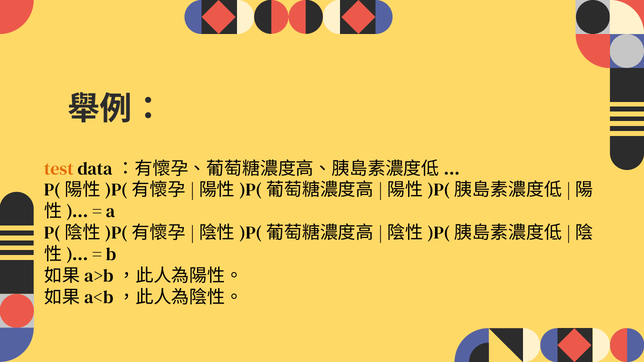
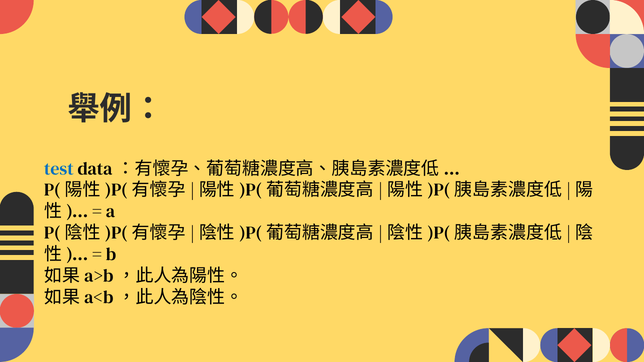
test colour: orange -> blue
